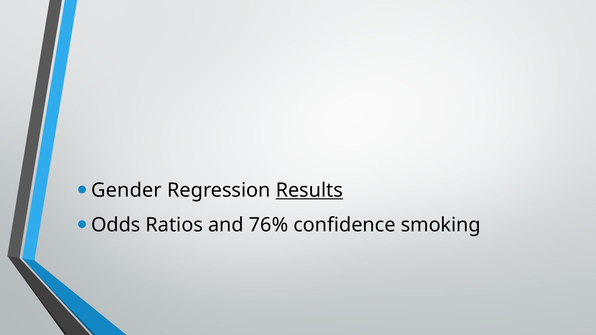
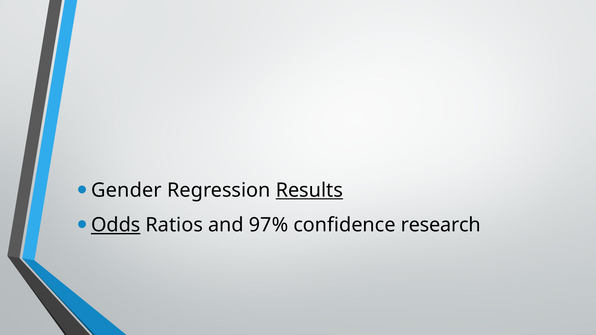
Odds underline: none -> present
76%: 76% -> 97%
smoking: smoking -> research
